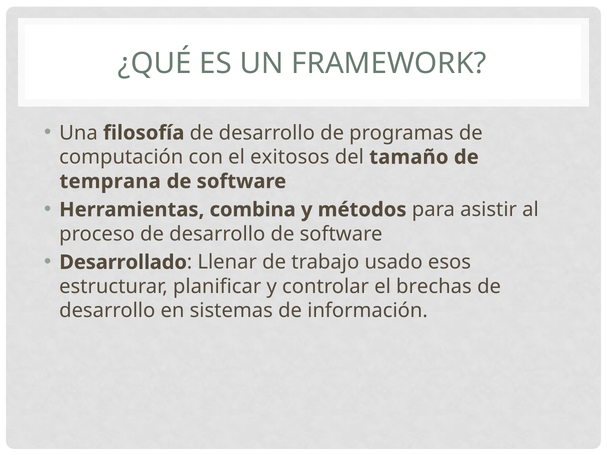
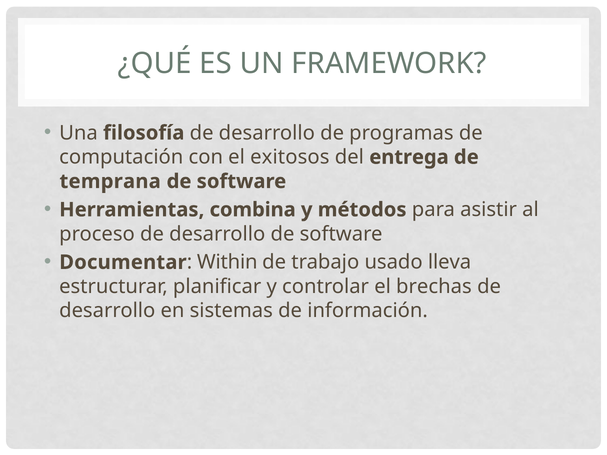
tamaño: tamaño -> entrega
Desarrollado: Desarrollado -> Documentar
Llenar: Llenar -> Within
esos: esos -> lleva
